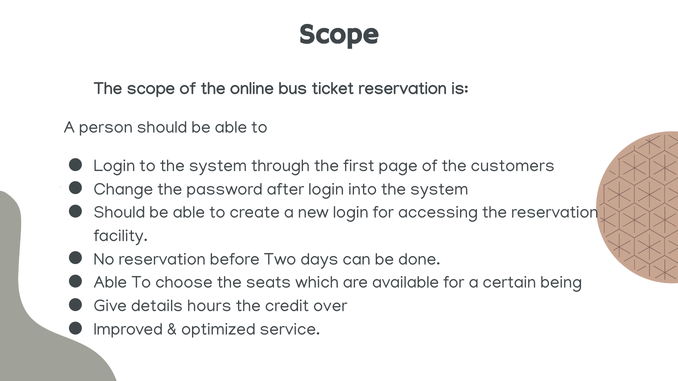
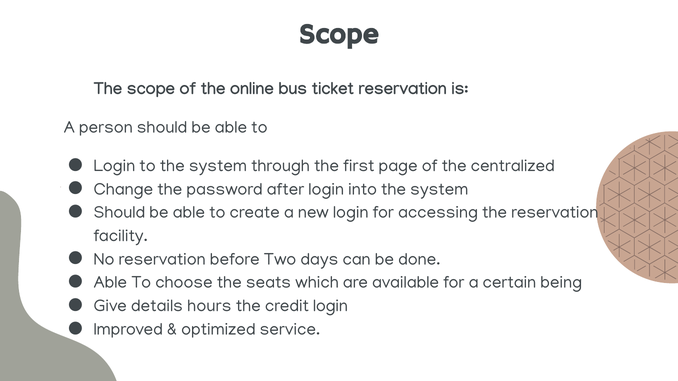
customers: customers -> centralized
credit over: over -> login
